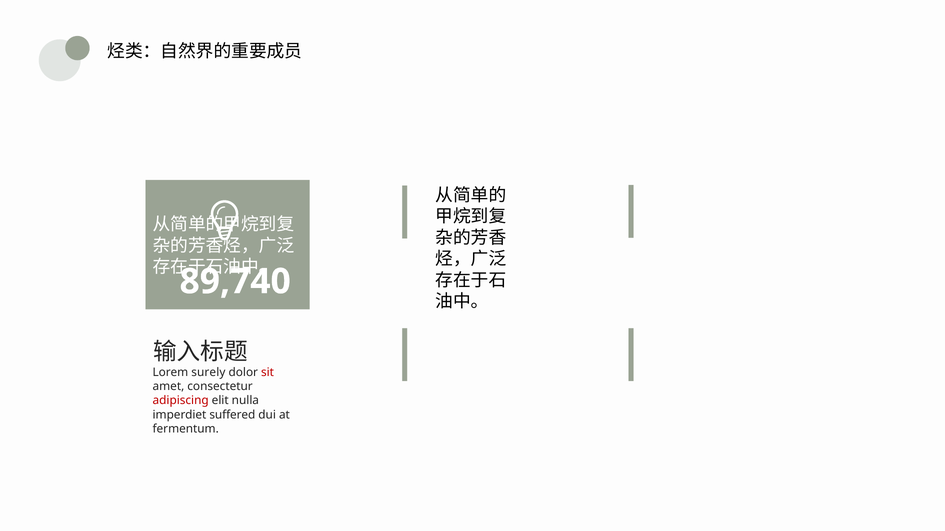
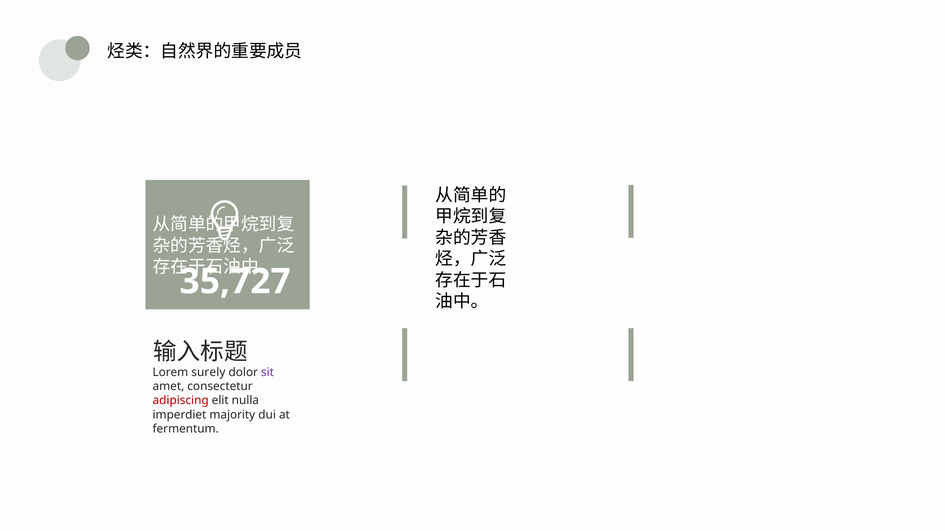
89,740: 89,740 -> 35,727
sit colour: red -> purple
suffered: suffered -> majority
